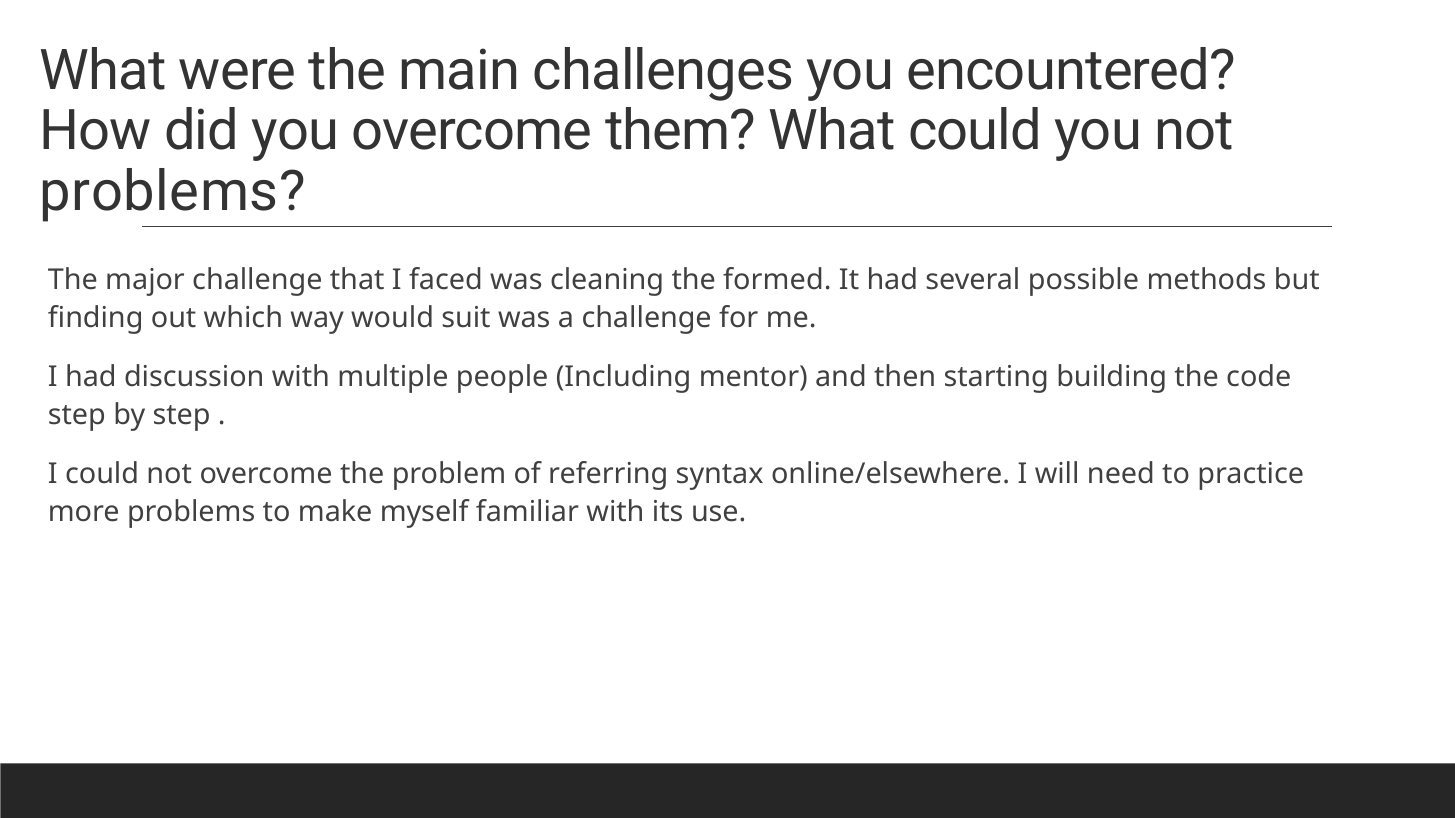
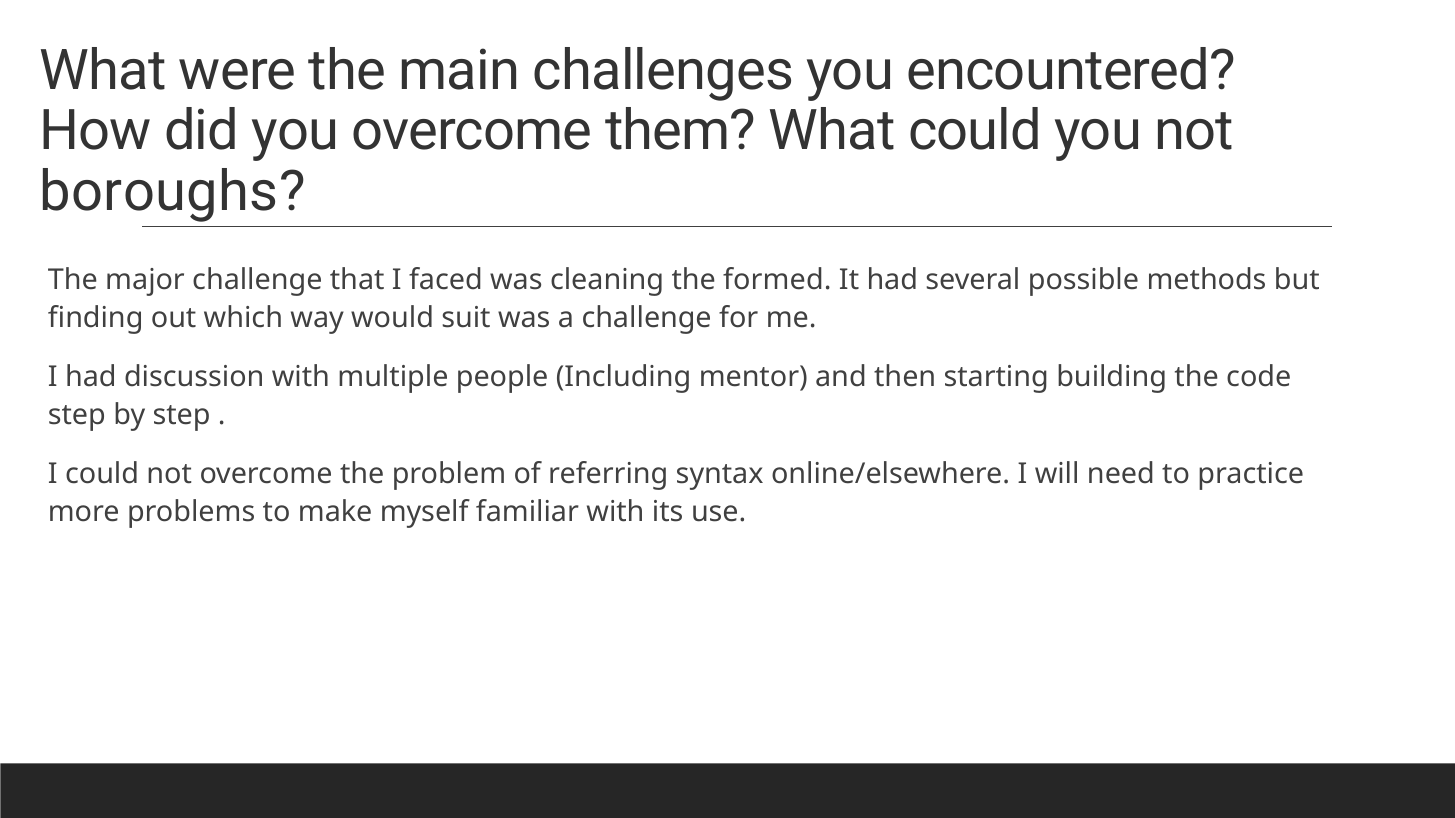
problems at (173, 192): problems -> boroughs
